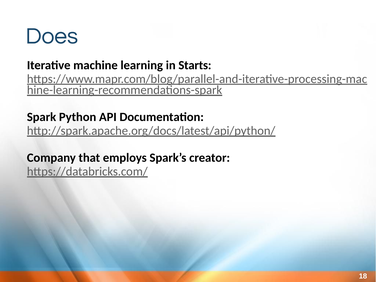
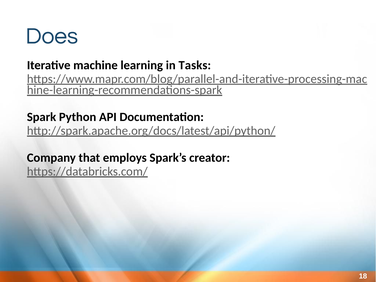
Starts: Starts -> Tasks
